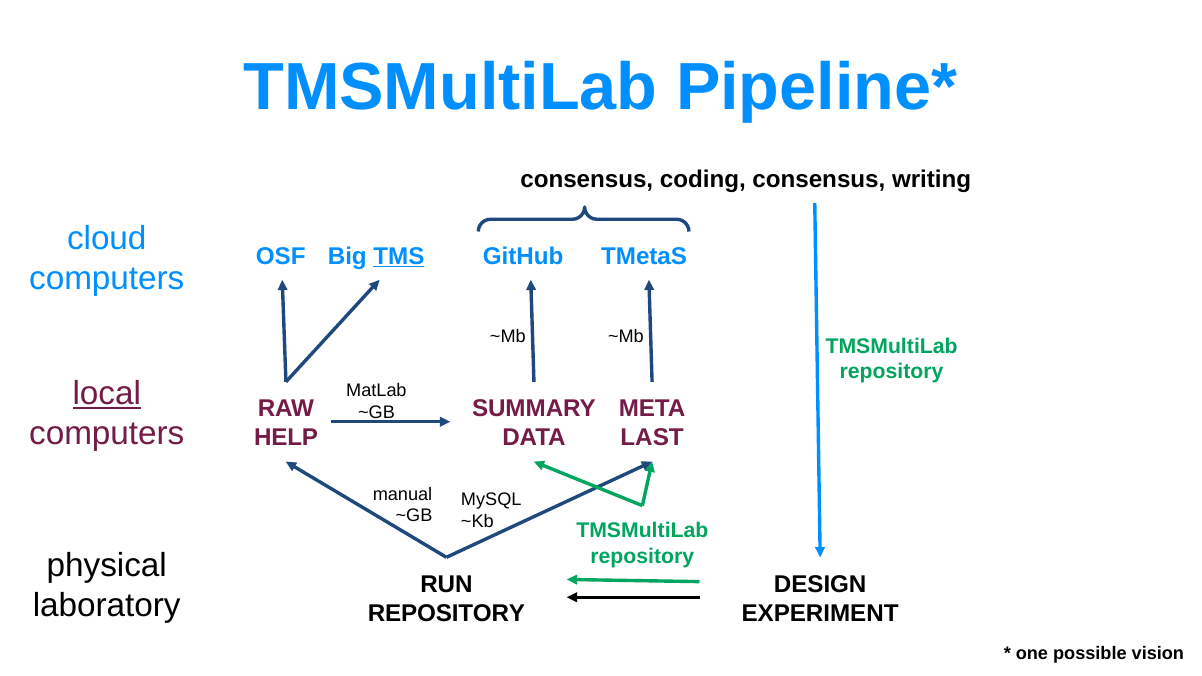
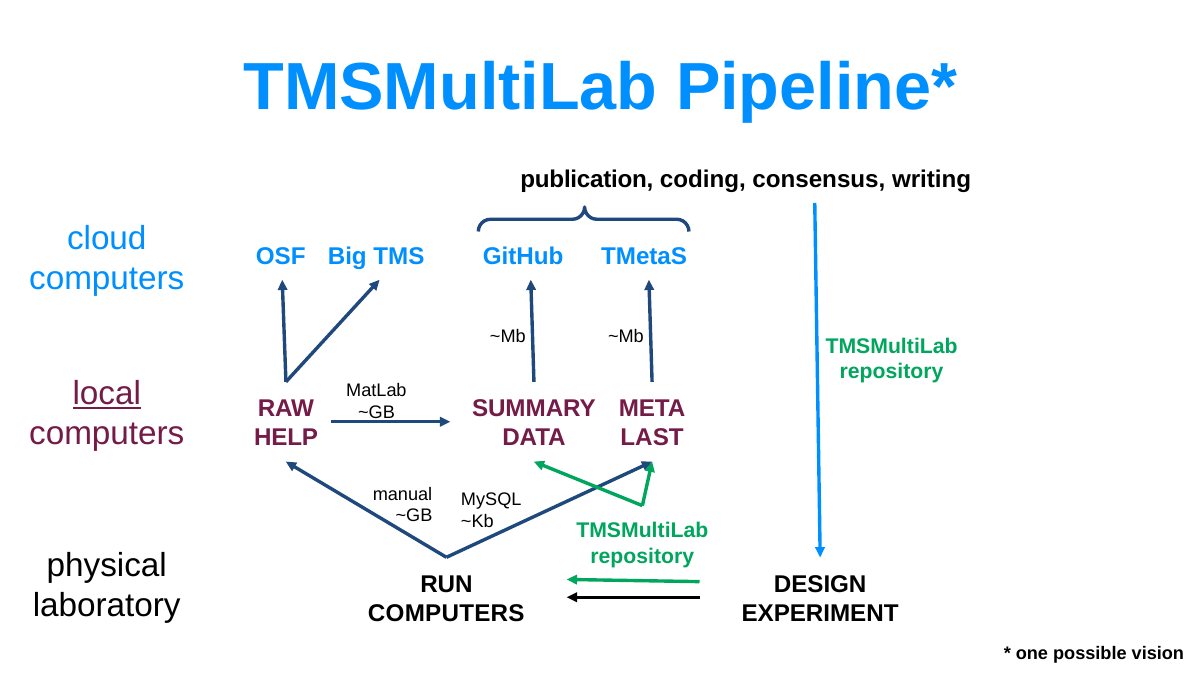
consensus at (587, 179): consensus -> publication
TMS underline: present -> none
REPOSITORY at (446, 614): REPOSITORY -> COMPUTERS
